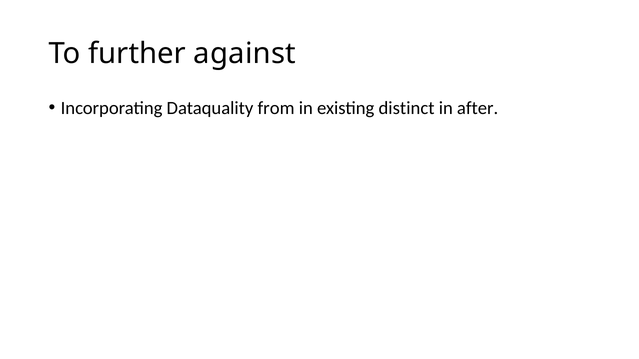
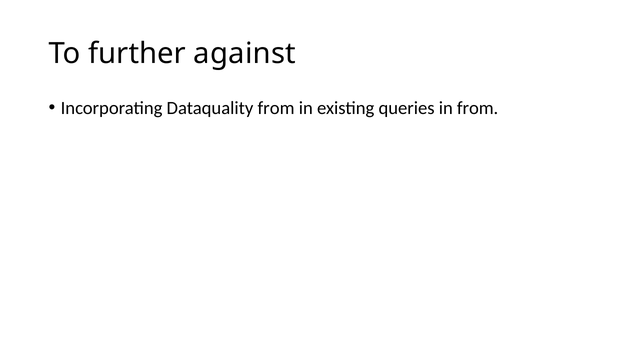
distinct: distinct -> queries
in after: after -> from
